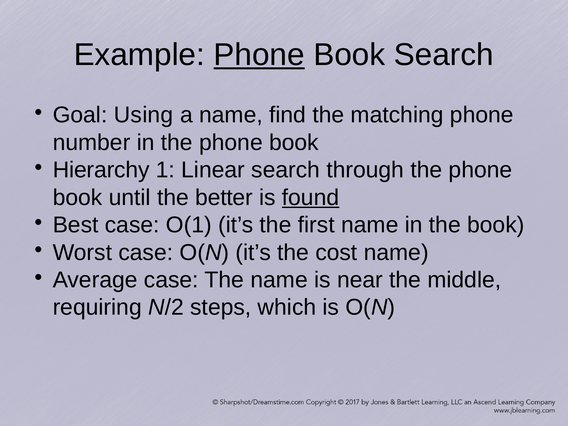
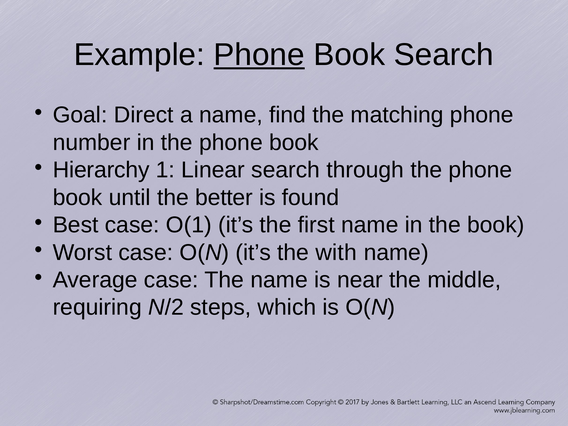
Using: Using -> Direct
found underline: present -> none
cost: cost -> with
